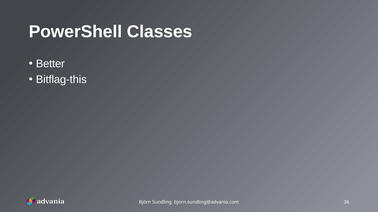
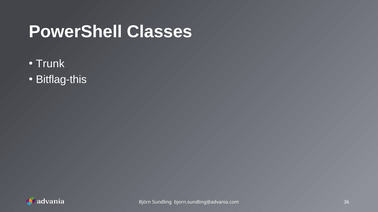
Better: Better -> Trunk
